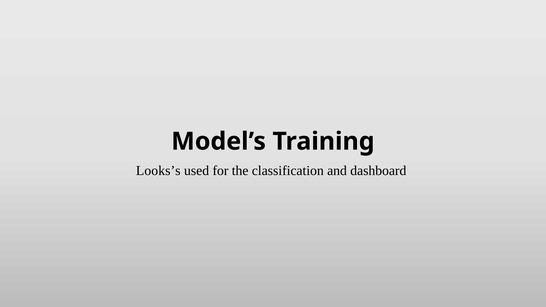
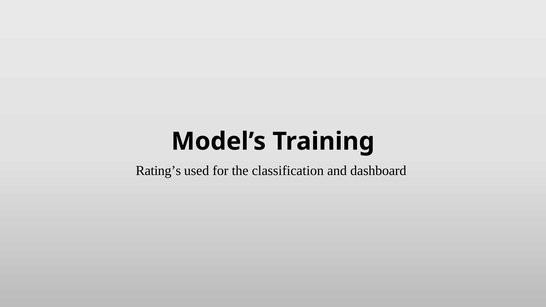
Looks’s: Looks’s -> Rating’s
